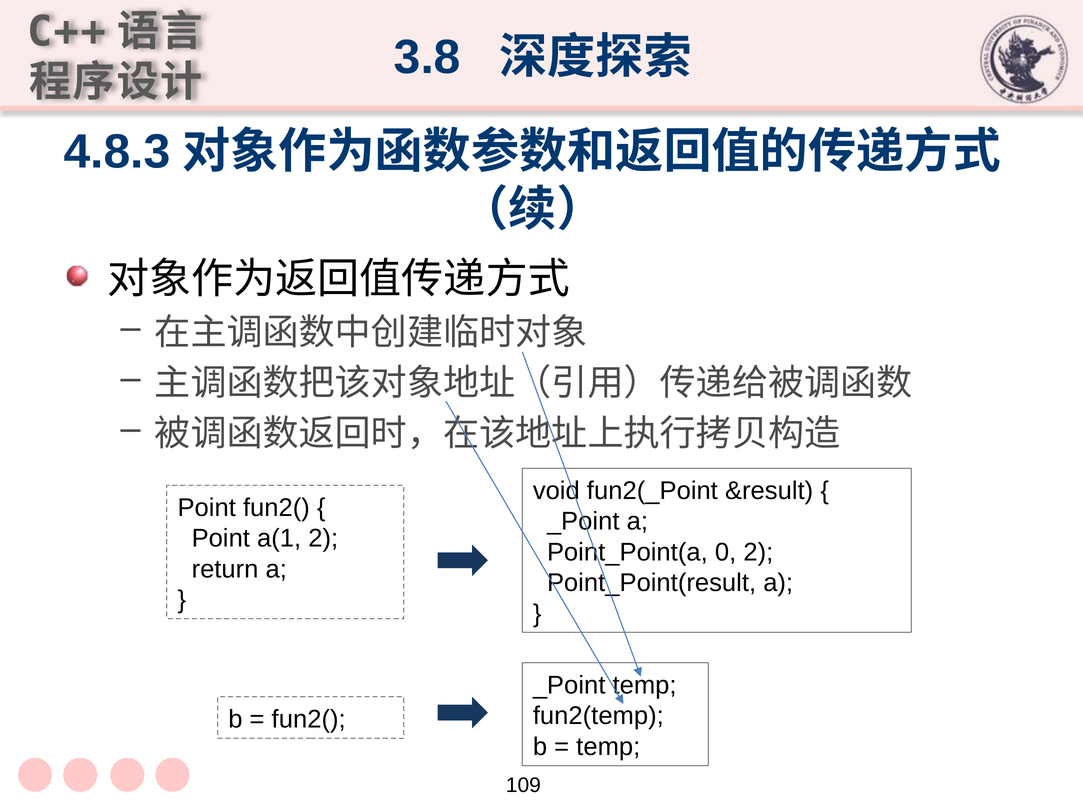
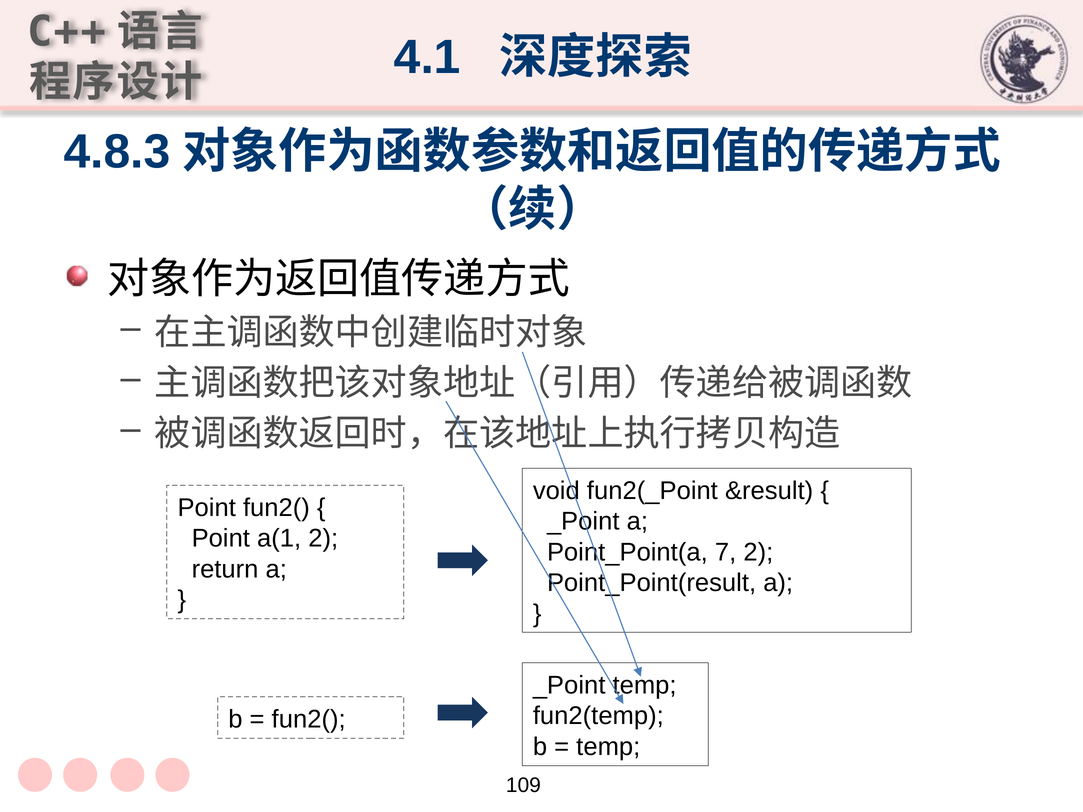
3.8: 3.8 -> 4.1
0: 0 -> 7
